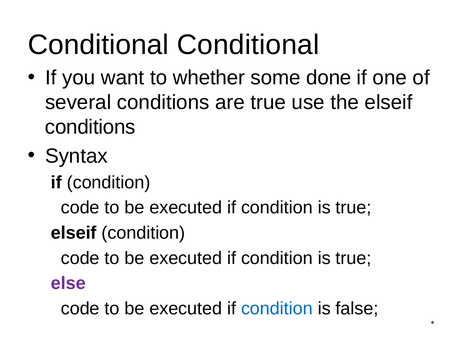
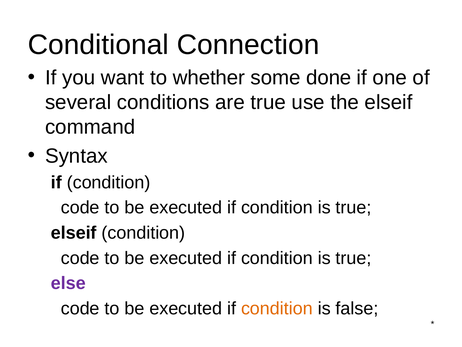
Conditional Conditional: Conditional -> Connection
conditions at (90, 127): conditions -> command
condition at (277, 308) colour: blue -> orange
